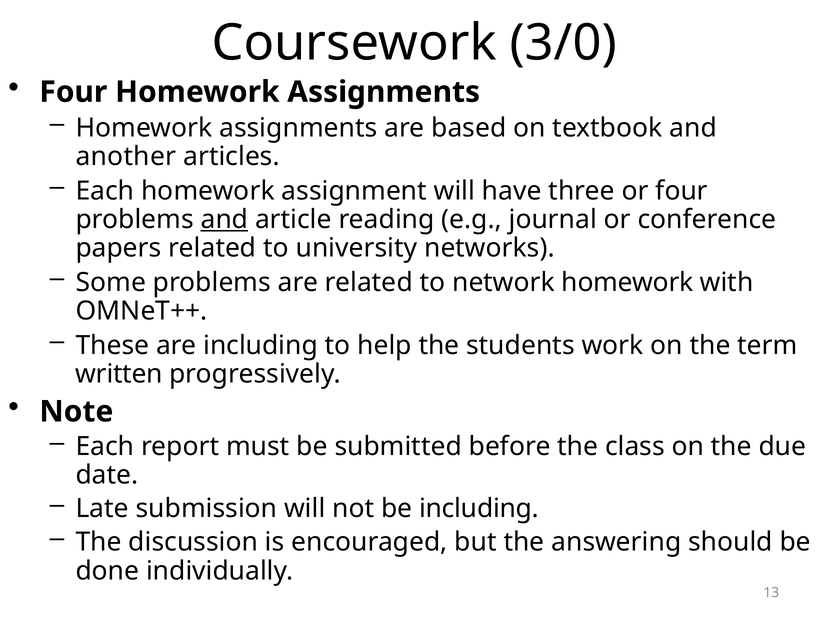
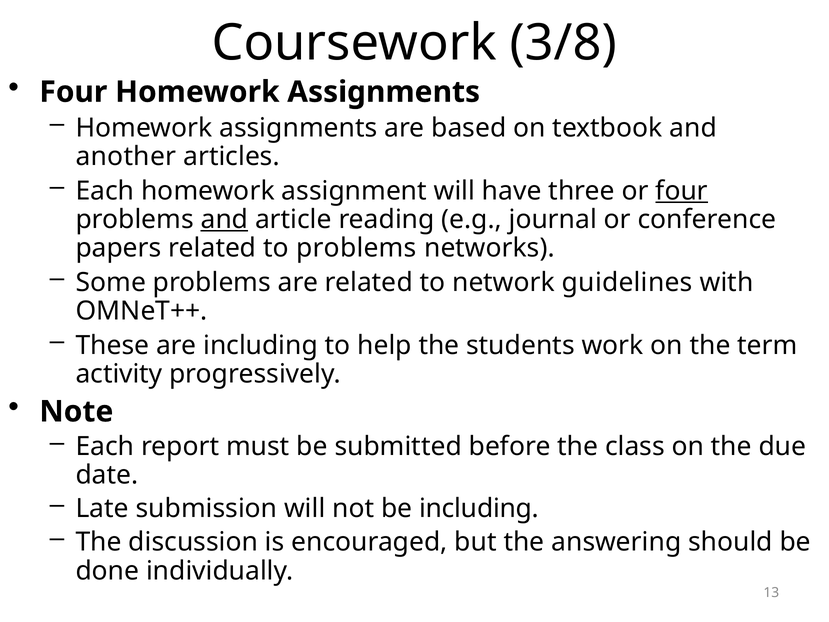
3/0: 3/0 -> 3/8
four at (682, 191) underline: none -> present
to university: university -> problems
network homework: homework -> guidelines
written: written -> activity
